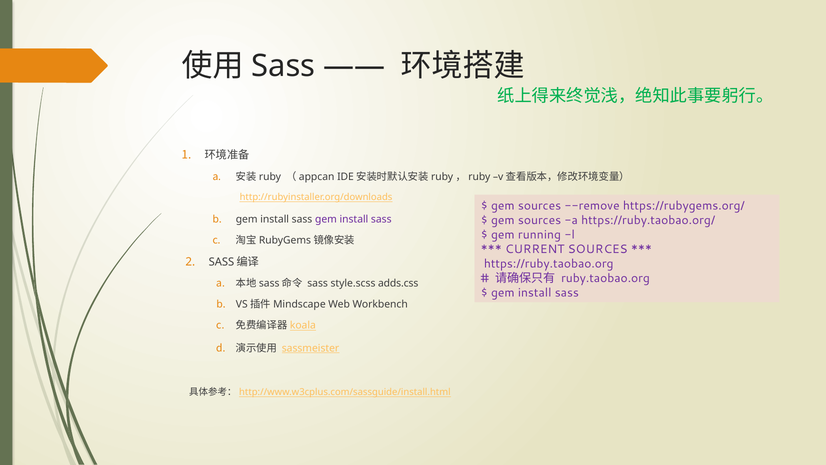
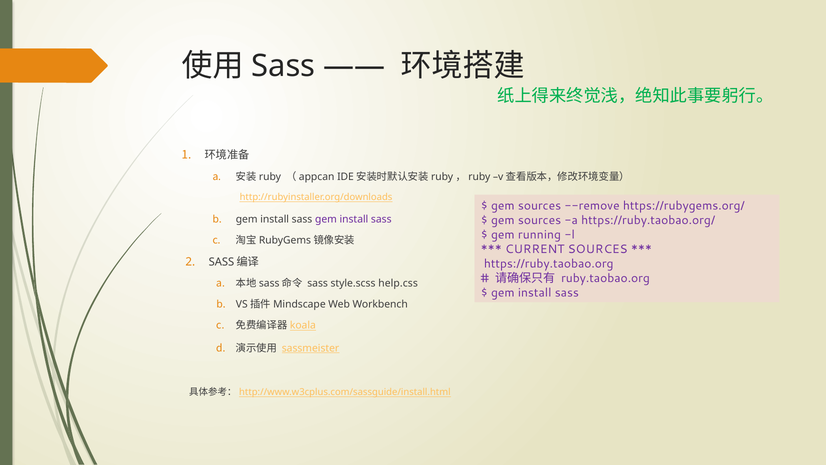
adds.css: adds.css -> help.css
